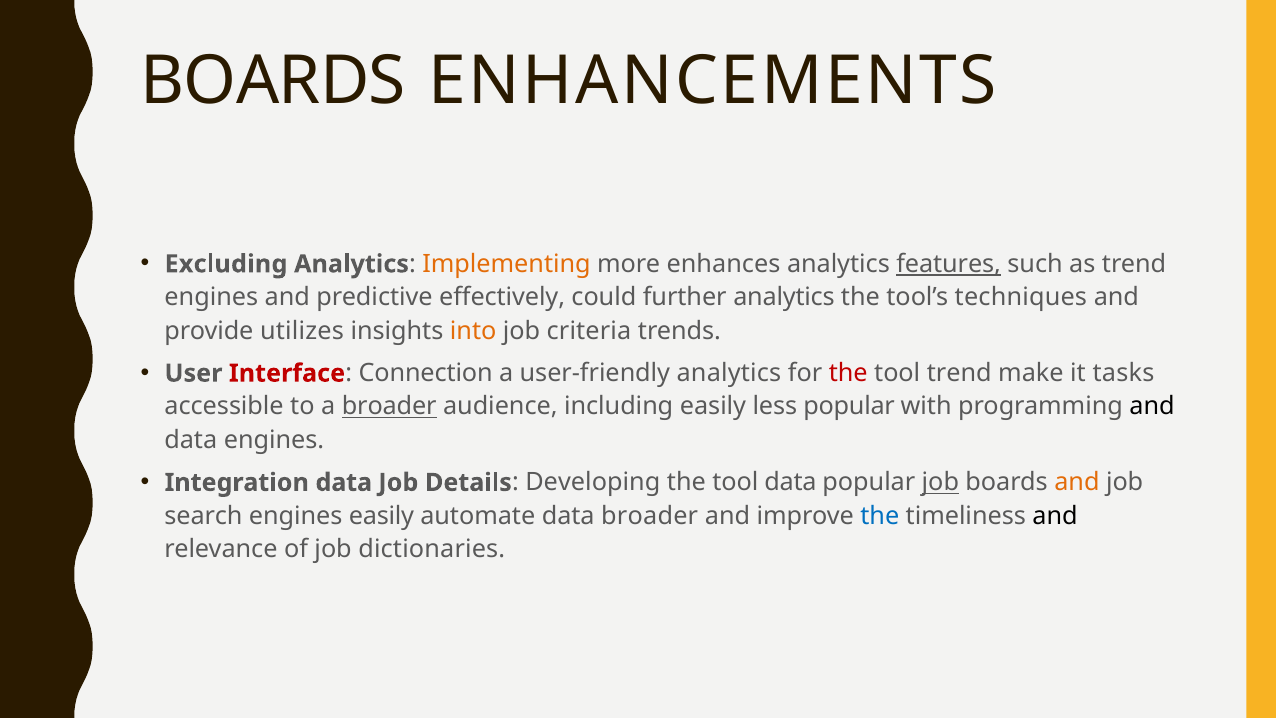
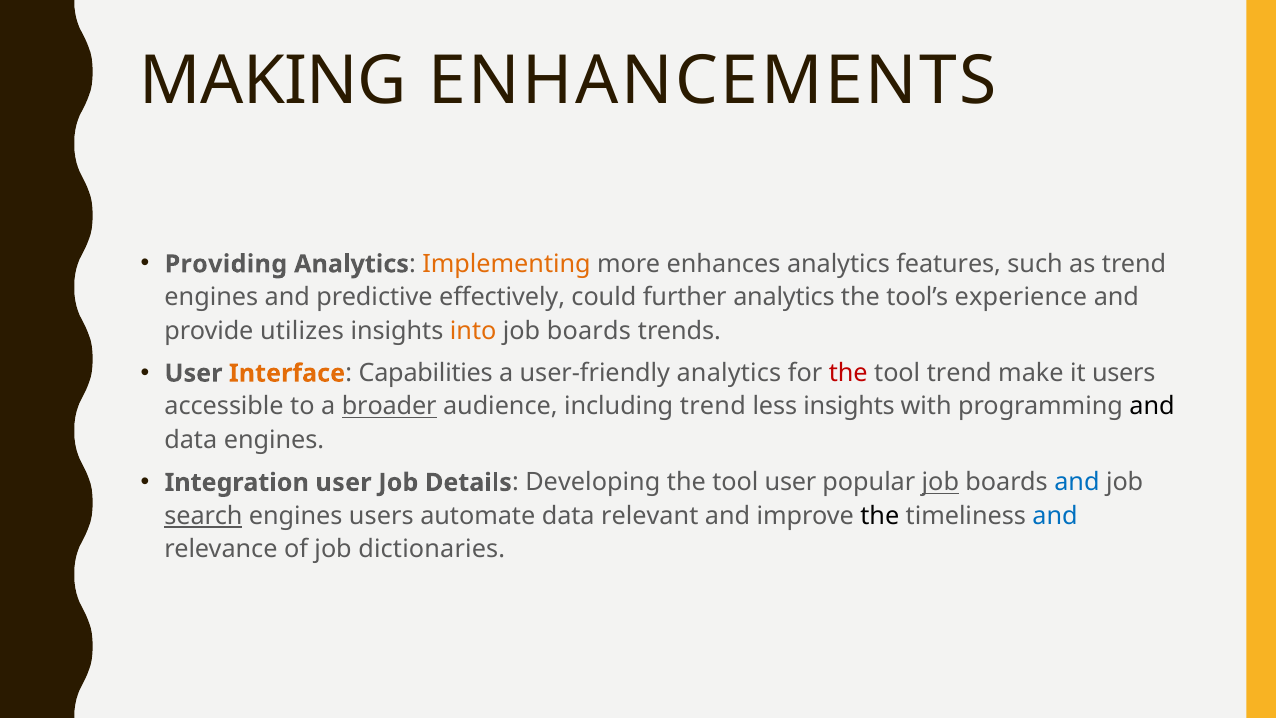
BOARDS at (273, 81): BOARDS -> MAKING
Excluding: Excluding -> Providing
features underline: present -> none
techniques: techniques -> experience
criteria at (589, 331): criteria -> boards
Interface colour: red -> orange
Connection: Connection -> Capabilities
it tasks: tasks -> users
including easily: easily -> trend
less popular: popular -> insights
Integration data: data -> user
tool data: data -> user
and at (1077, 482) colour: orange -> blue
search underline: none -> present
engines easily: easily -> users
data broader: broader -> relevant
the at (880, 516) colour: blue -> black
and at (1055, 516) colour: black -> blue
